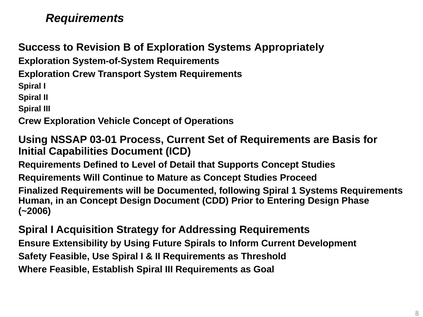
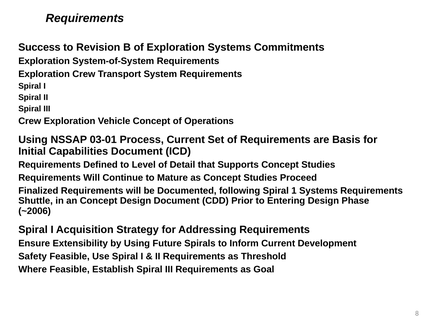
Appropriately: Appropriately -> Commitments
Human: Human -> Shuttle
